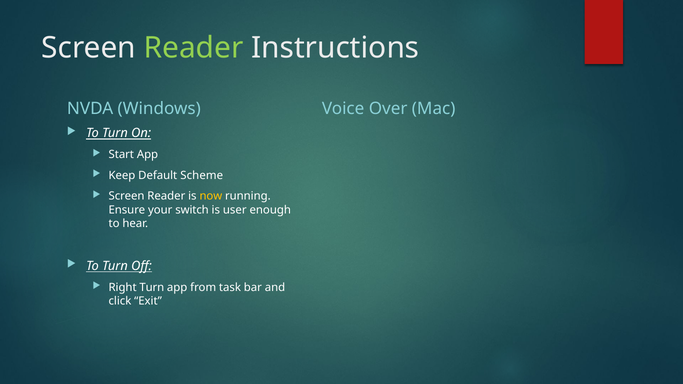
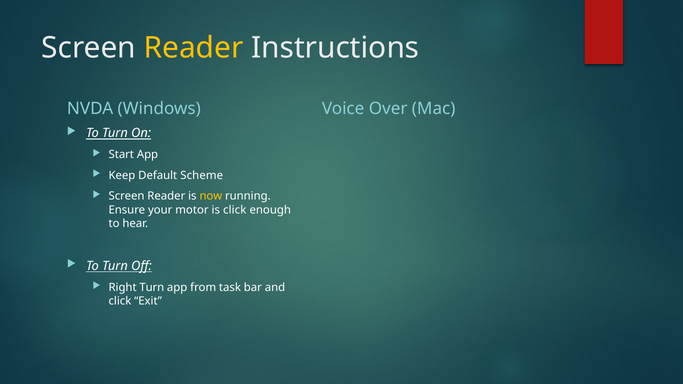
Reader at (194, 48) colour: light green -> yellow
switch: switch -> motor
is user: user -> click
